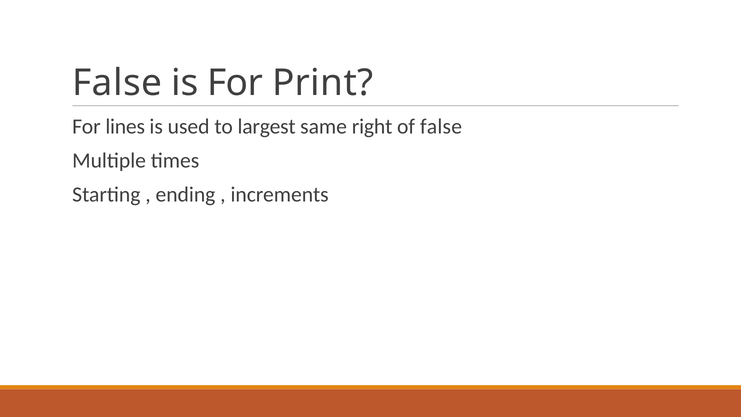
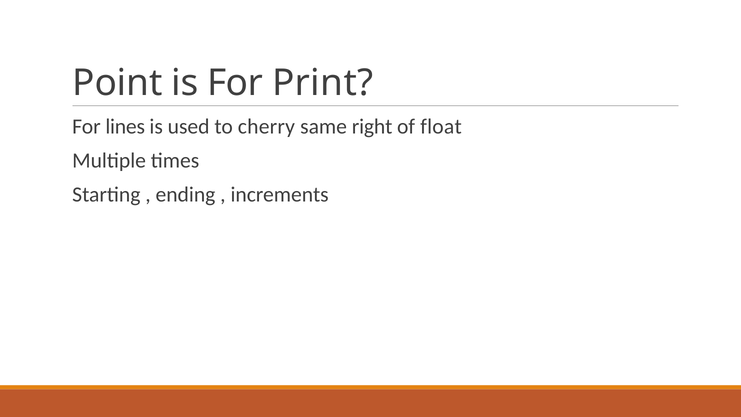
False at (117, 83): False -> Point
largest: largest -> cherry
of false: false -> float
